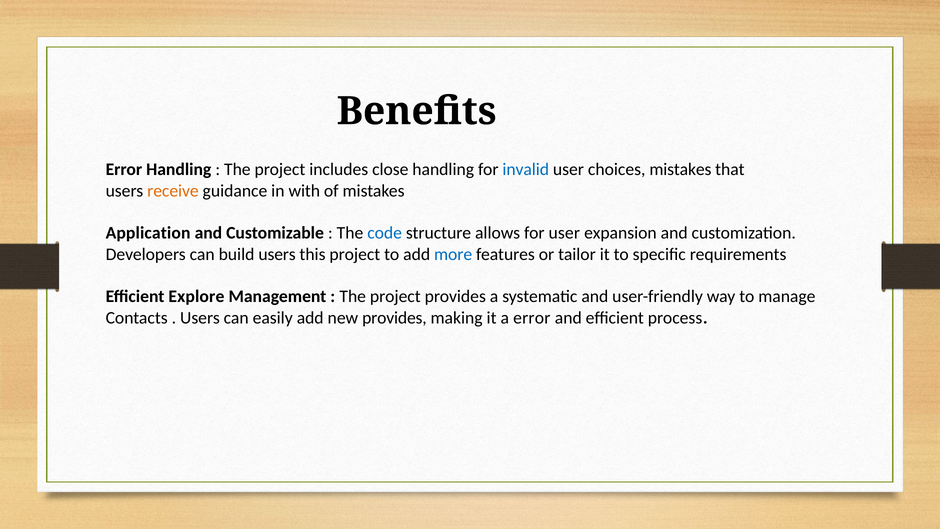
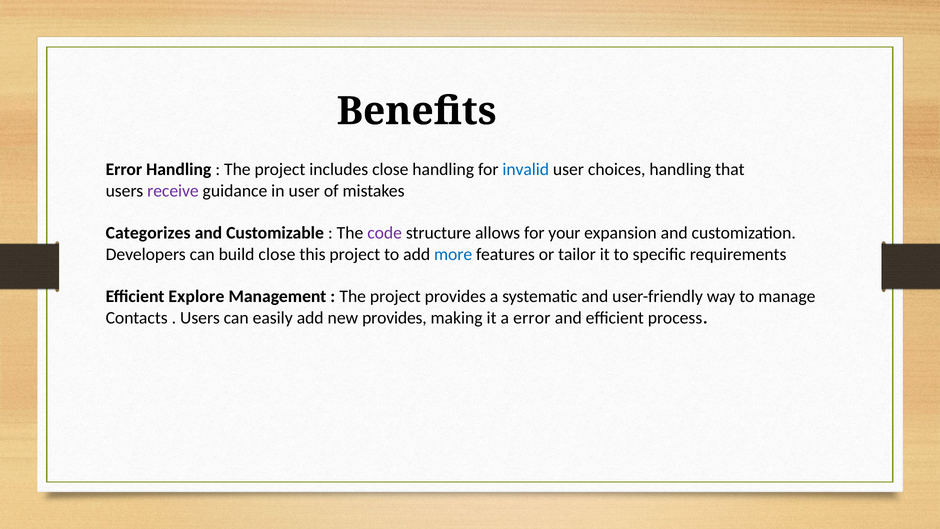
choices mistakes: mistakes -> handling
receive colour: orange -> purple
in with: with -> user
Application: Application -> Categorizes
code colour: blue -> purple
for user: user -> your
build users: users -> close
